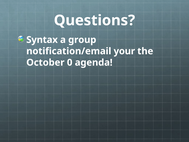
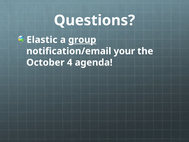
Syntax: Syntax -> Elastic
group underline: none -> present
0: 0 -> 4
